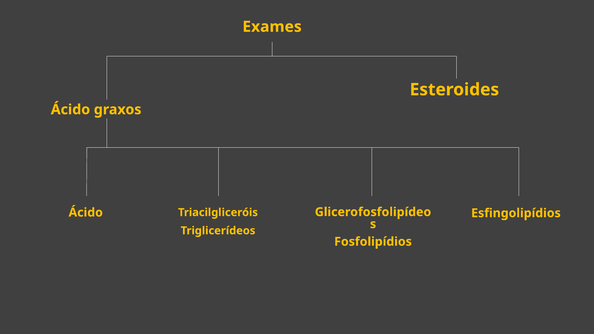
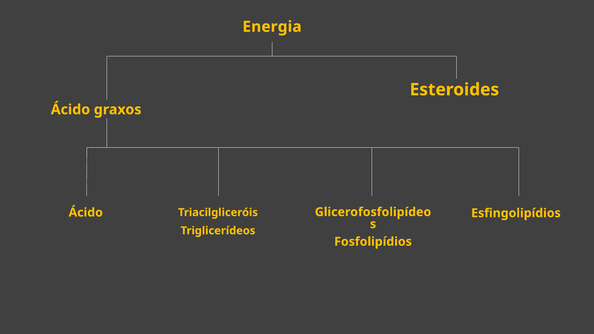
Exames: Exames -> Energia
